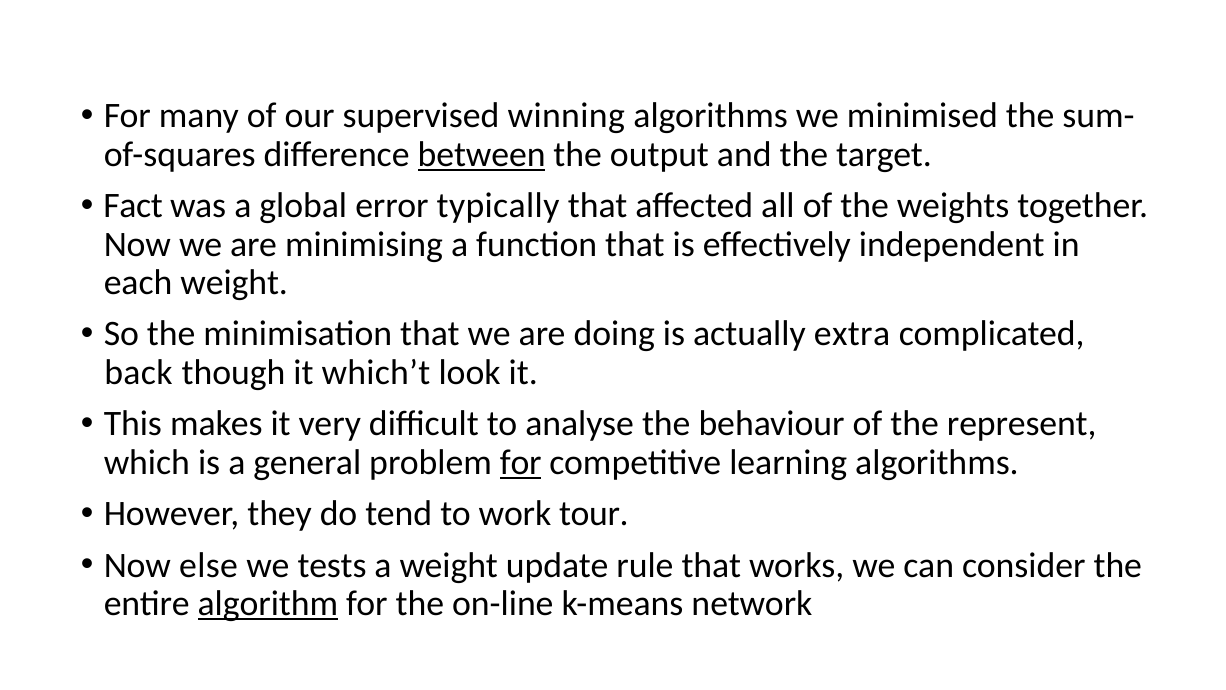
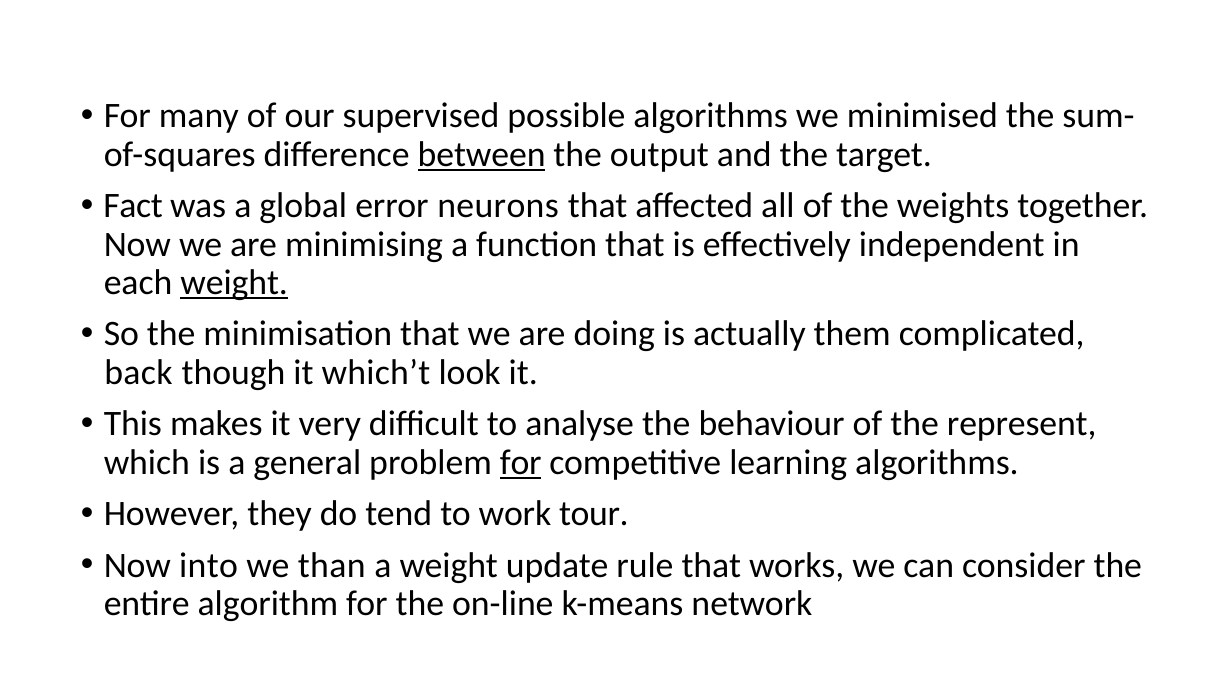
winning: winning -> possible
typically: typically -> neurons
weight at (234, 283) underline: none -> present
extra: extra -> them
else: else -> into
tests: tests -> than
algorithm underline: present -> none
